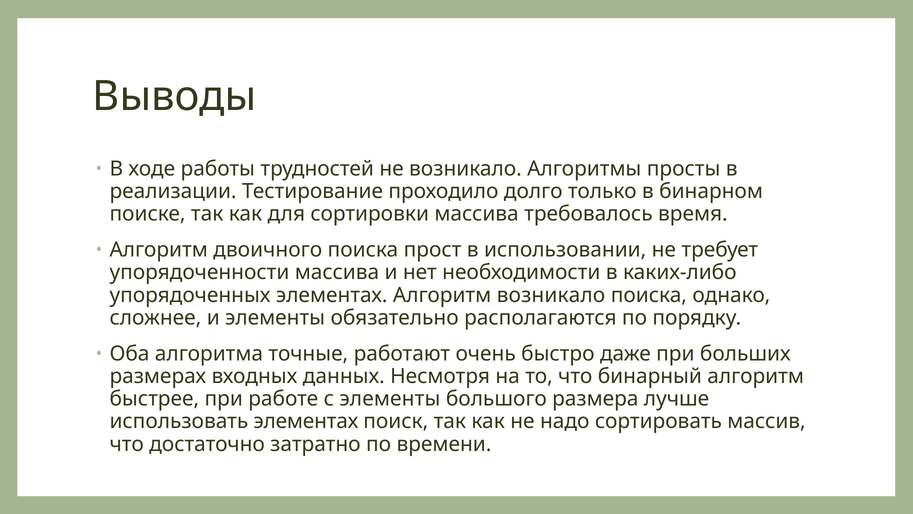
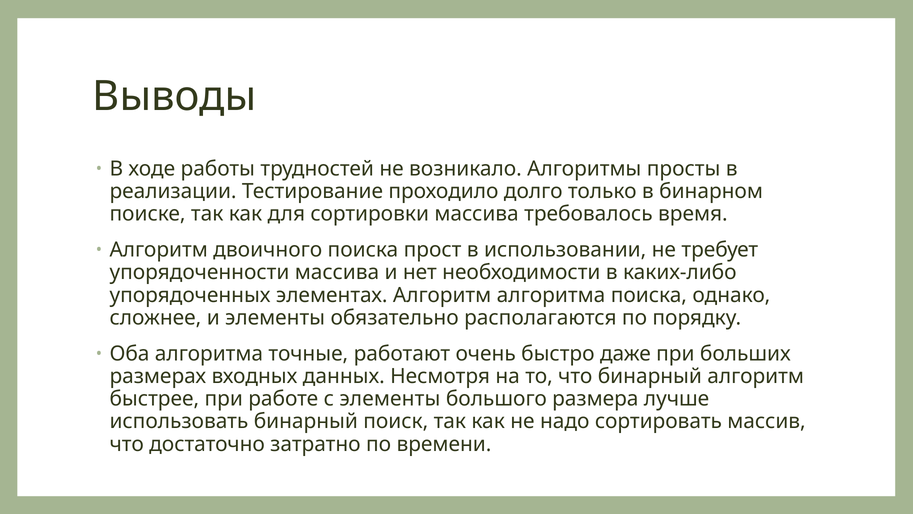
Алгоритм возникало: возникало -> алгоритма
использовать элементах: элементах -> бинарный
